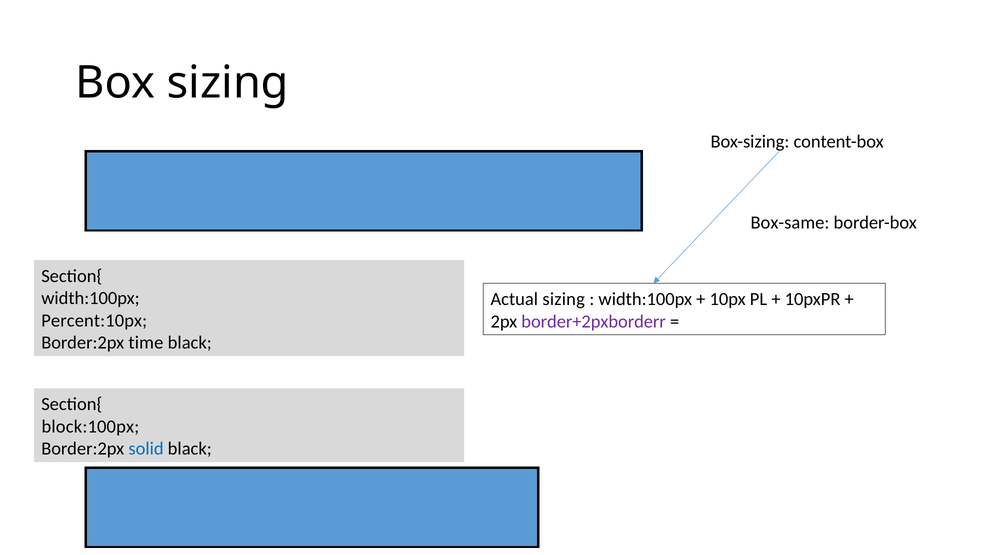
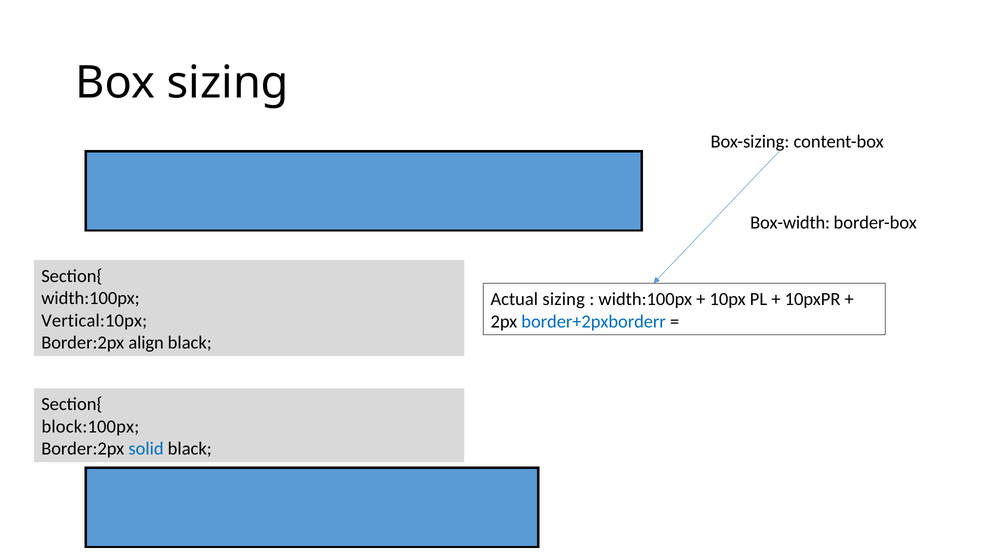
Box-same: Box-same -> Box-width
Percent:10px: Percent:10px -> Vertical:10px
border+2pxborderr colour: purple -> blue
time: time -> align
